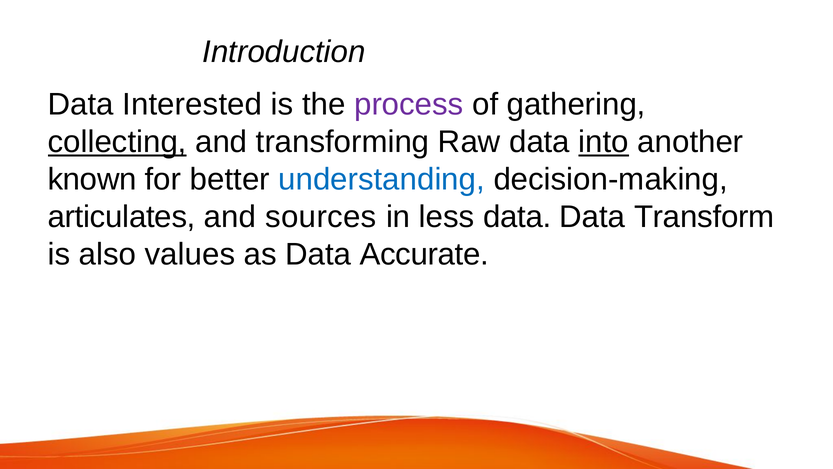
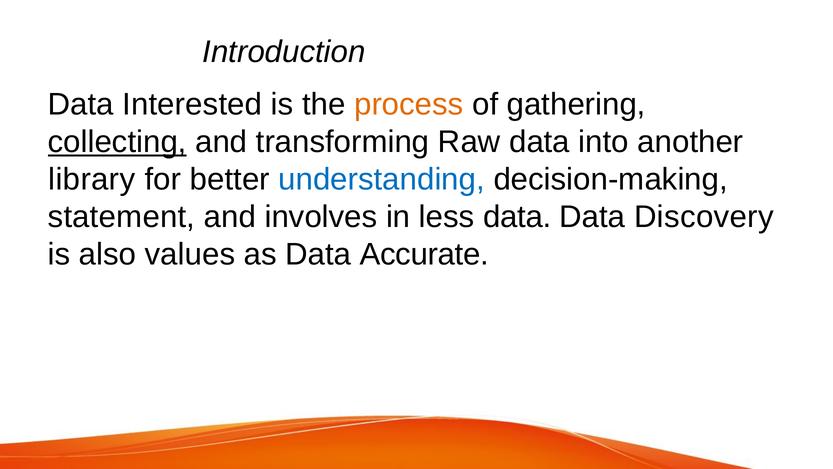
process colour: purple -> orange
into underline: present -> none
known: known -> library
articulates: articulates -> statement
sources: sources -> involves
Transform: Transform -> Discovery
